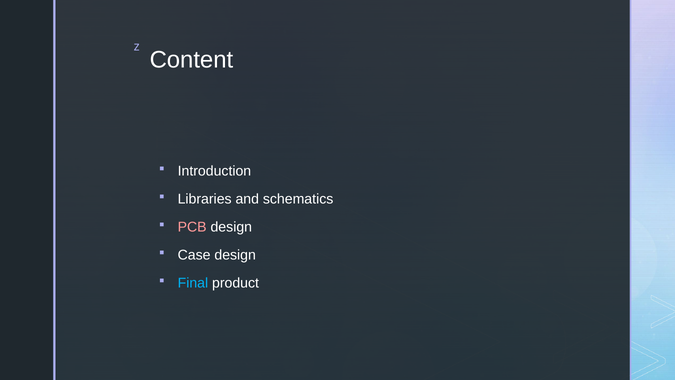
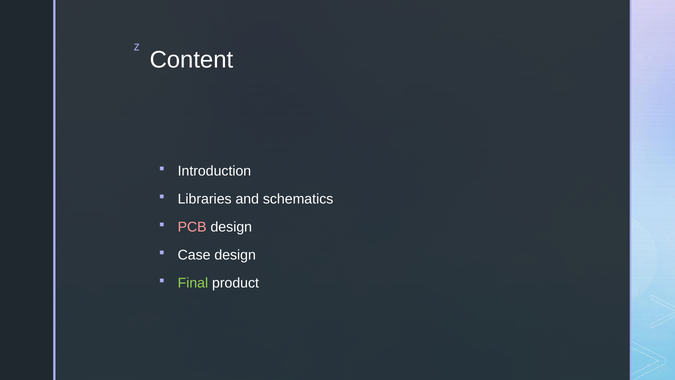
Final colour: light blue -> light green
